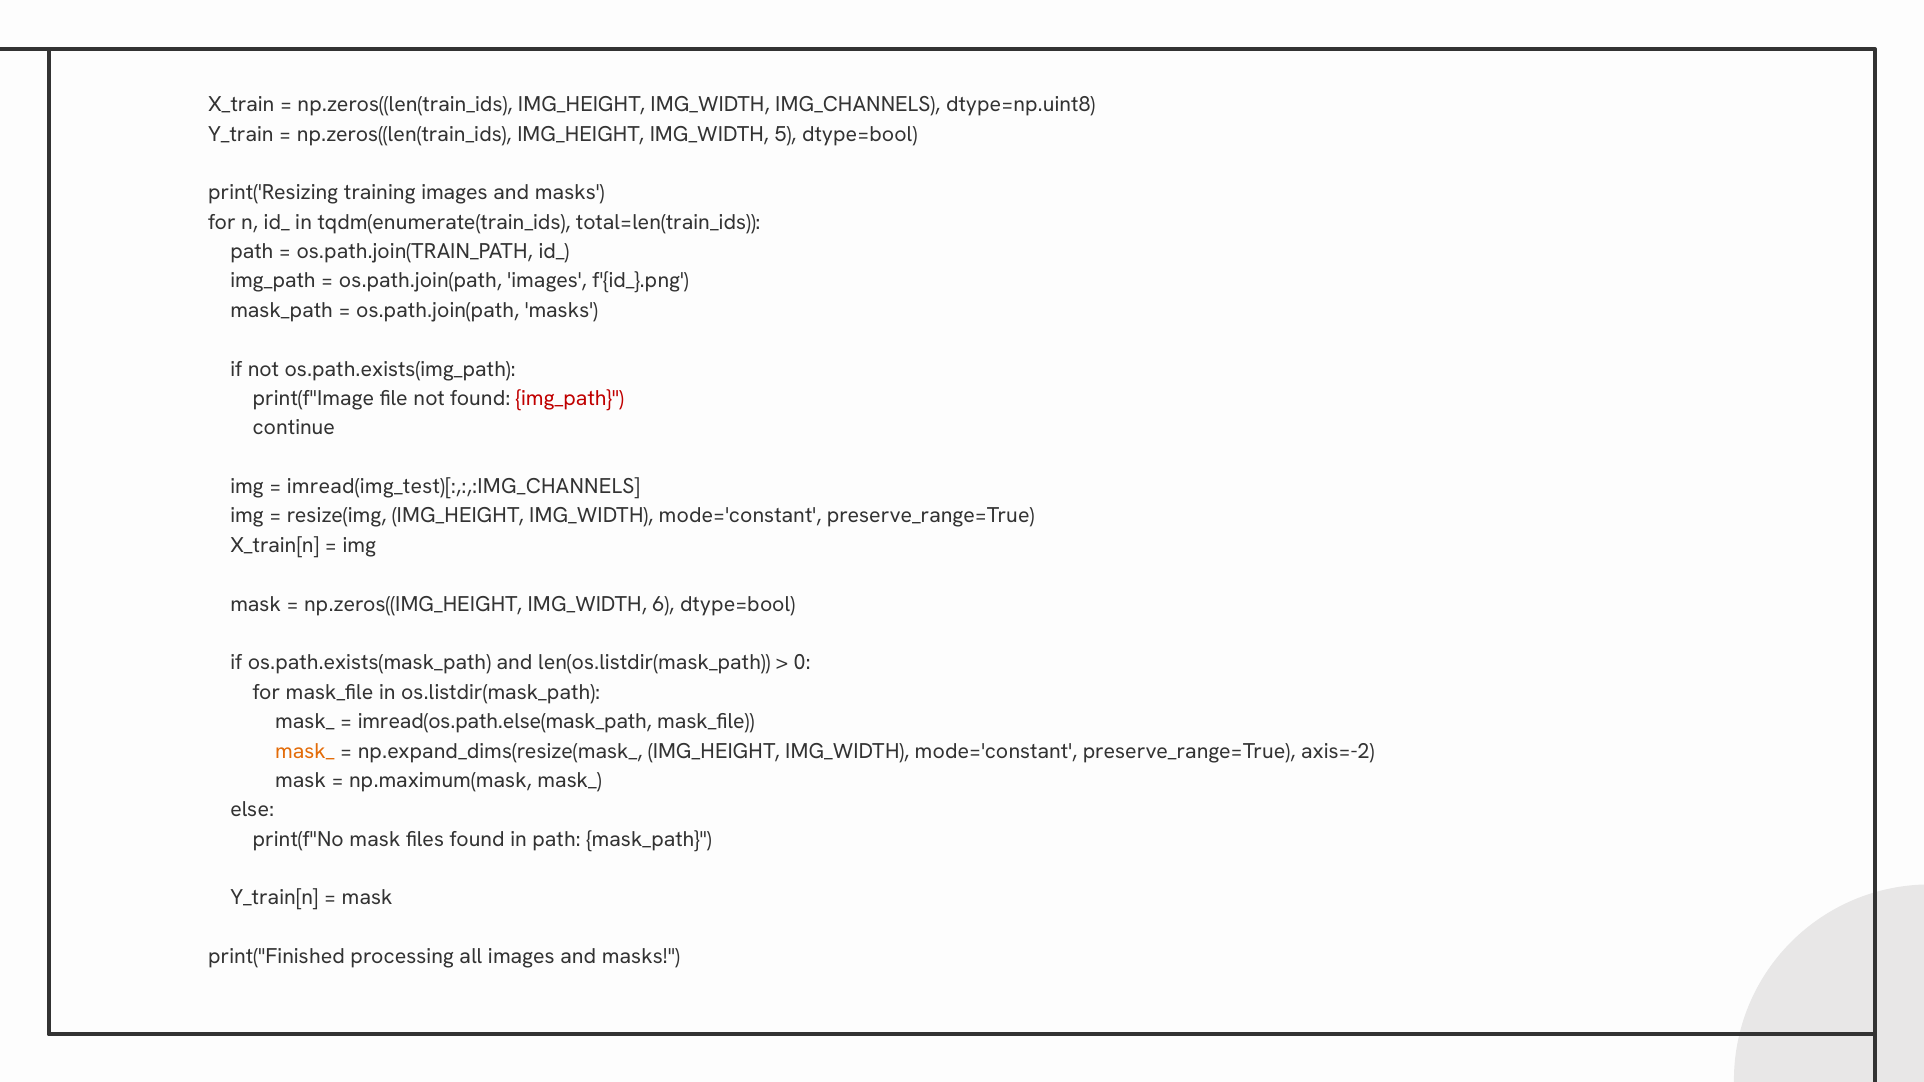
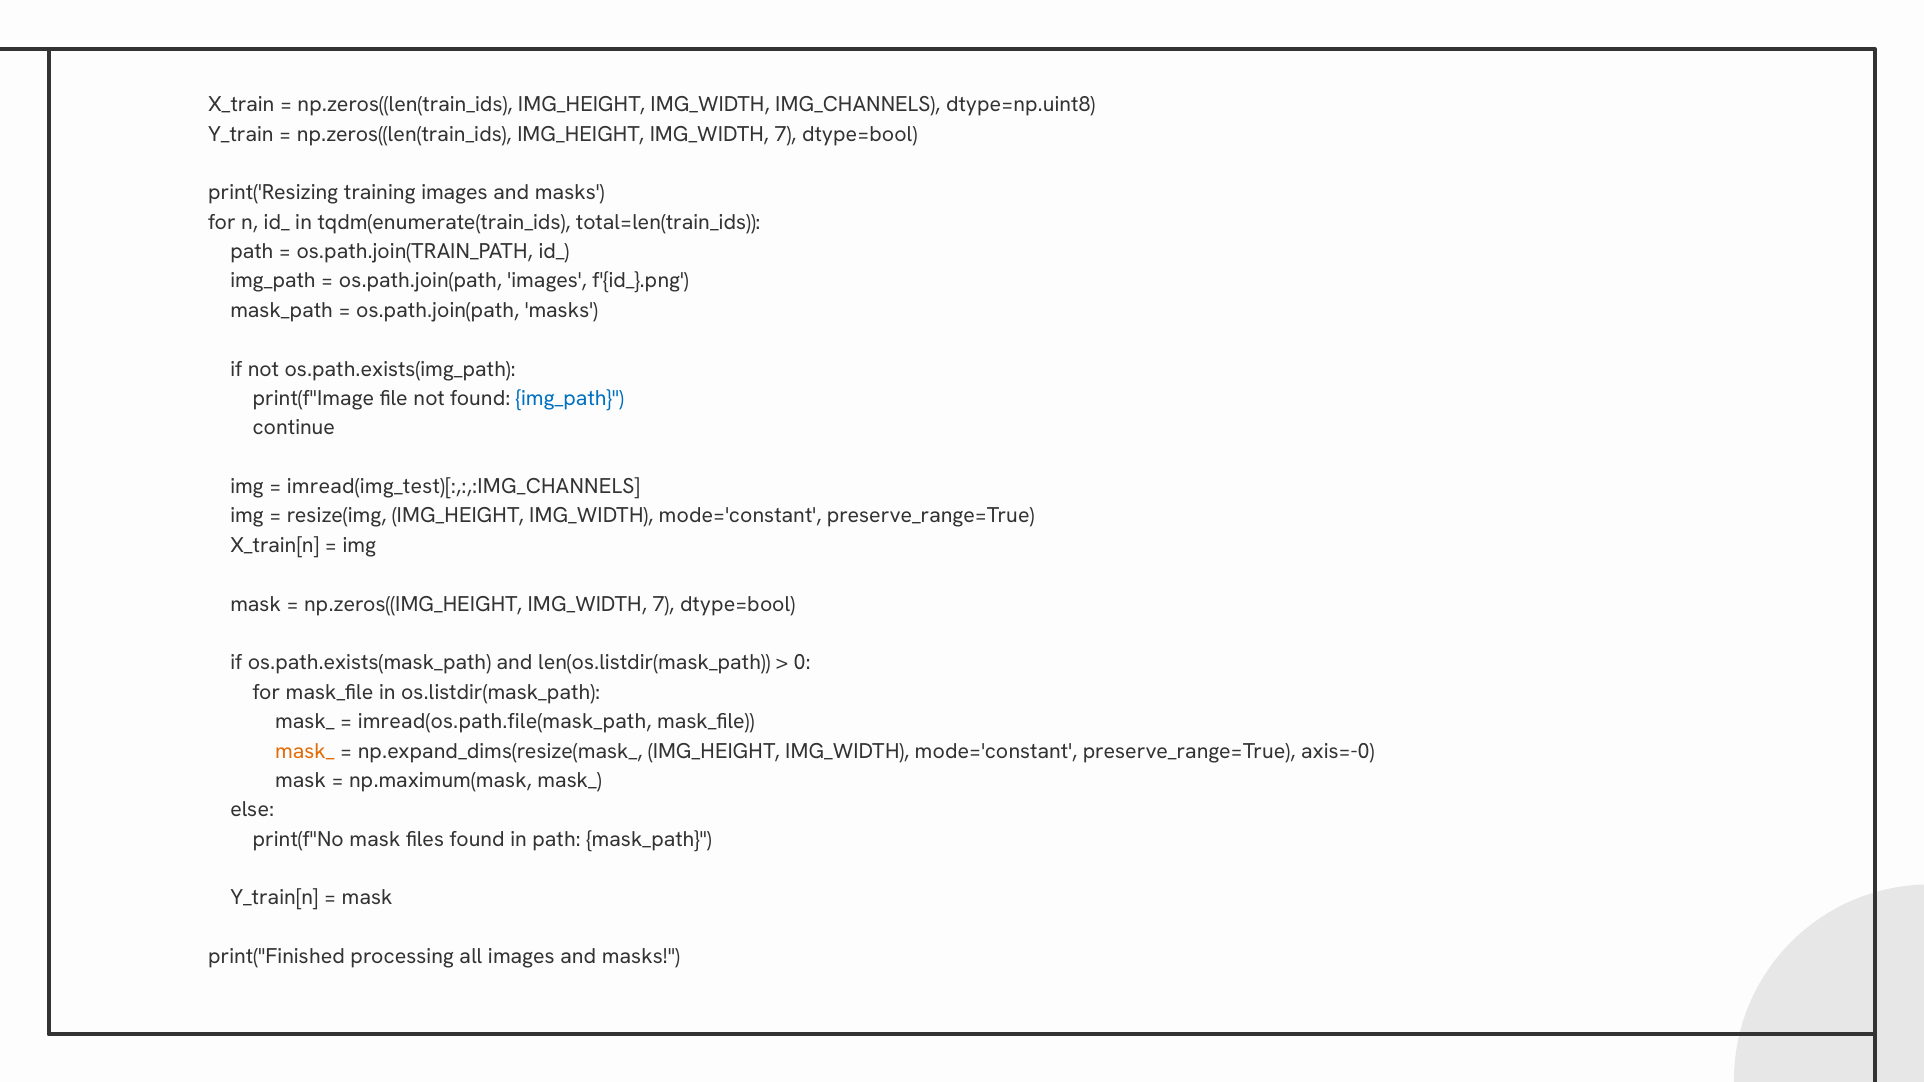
IMG_HEIGHT IMG_WIDTH 5: 5 -> 7
img_path at (570, 399) colour: red -> blue
np.zeros((IMG_HEIGHT IMG_WIDTH 6: 6 -> 7
imread(os.path.else(mask_path: imread(os.path.else(mask_path -> imread(os.path.file(mask_path
axis=-2: axis=-2 -> axis=-0
